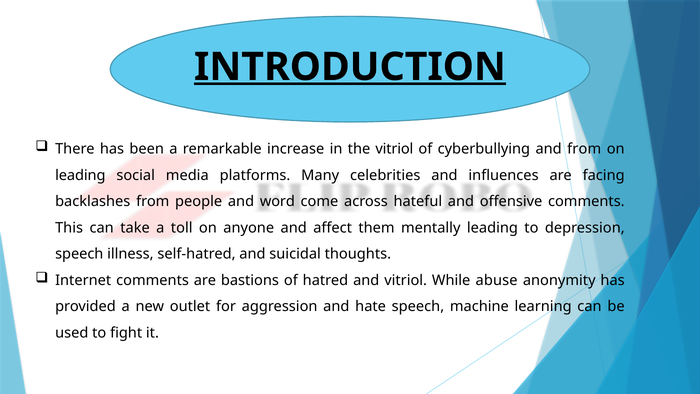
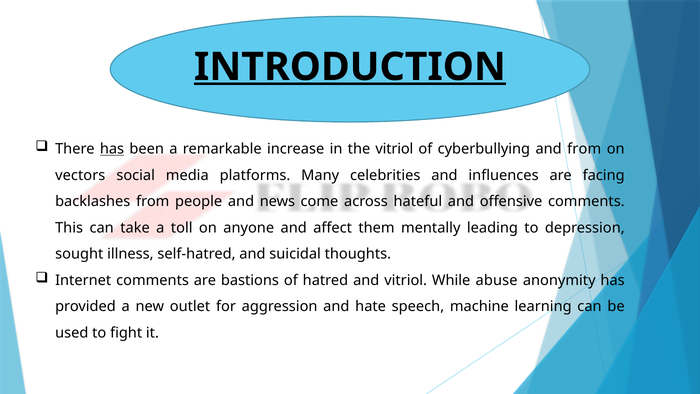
has at (112, 149) underline: none -> present
leading at (80, 175): leading -> vectors
word: word -> news
speech at (79, 254): speech -> sought
